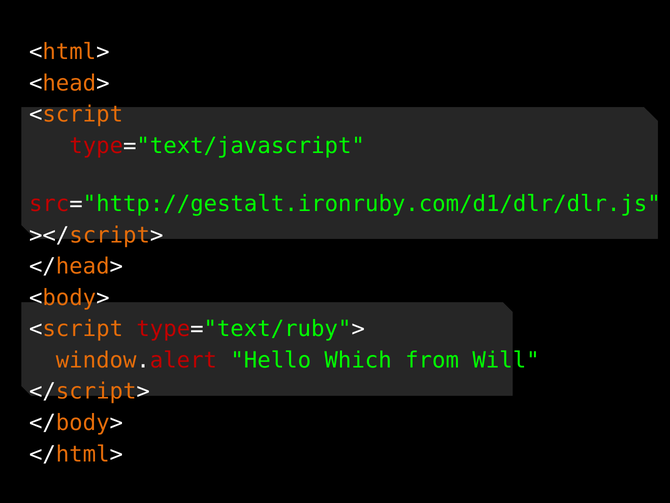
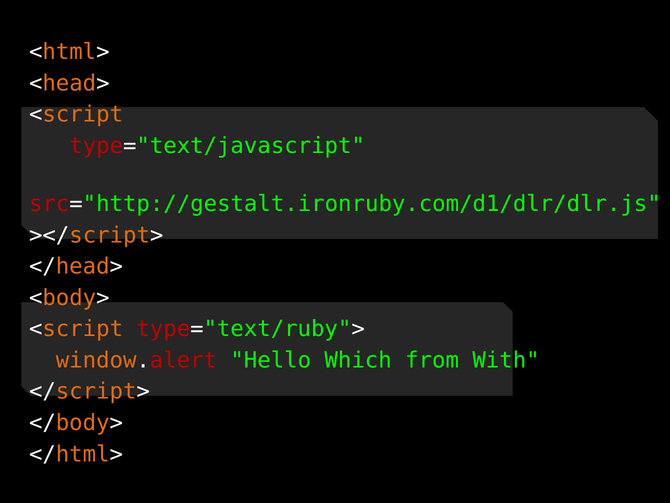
Will: Will -> With
